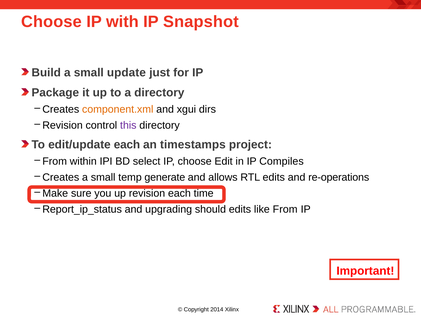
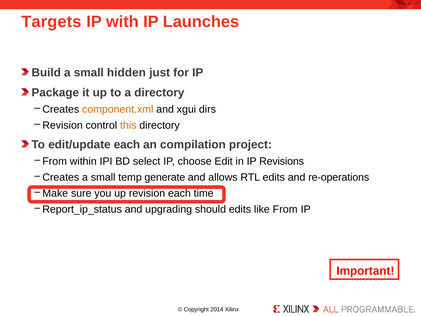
Choose at (51, 22): Choose -> Targets
Snapshot: Snapshot -> Launches
update: update -> hidden
this colour: purple -> orange
timestamps: timestamps -> compilation
Compiles: Compiles -> Revisions
